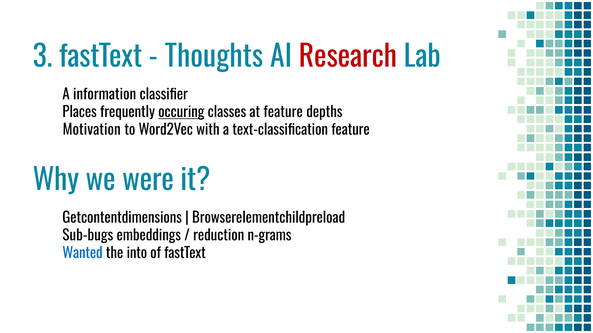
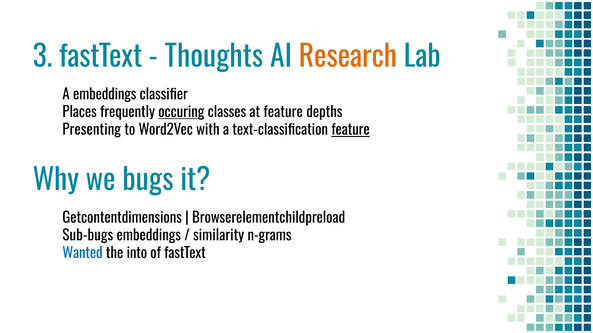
Research colour: red -> orange
A information: information -> embeddings
Motivation: Motivation -> Presenting
feature at (351, 130) underline: none -> present
were: were -> bugs
reduction: reduction -> similarity
